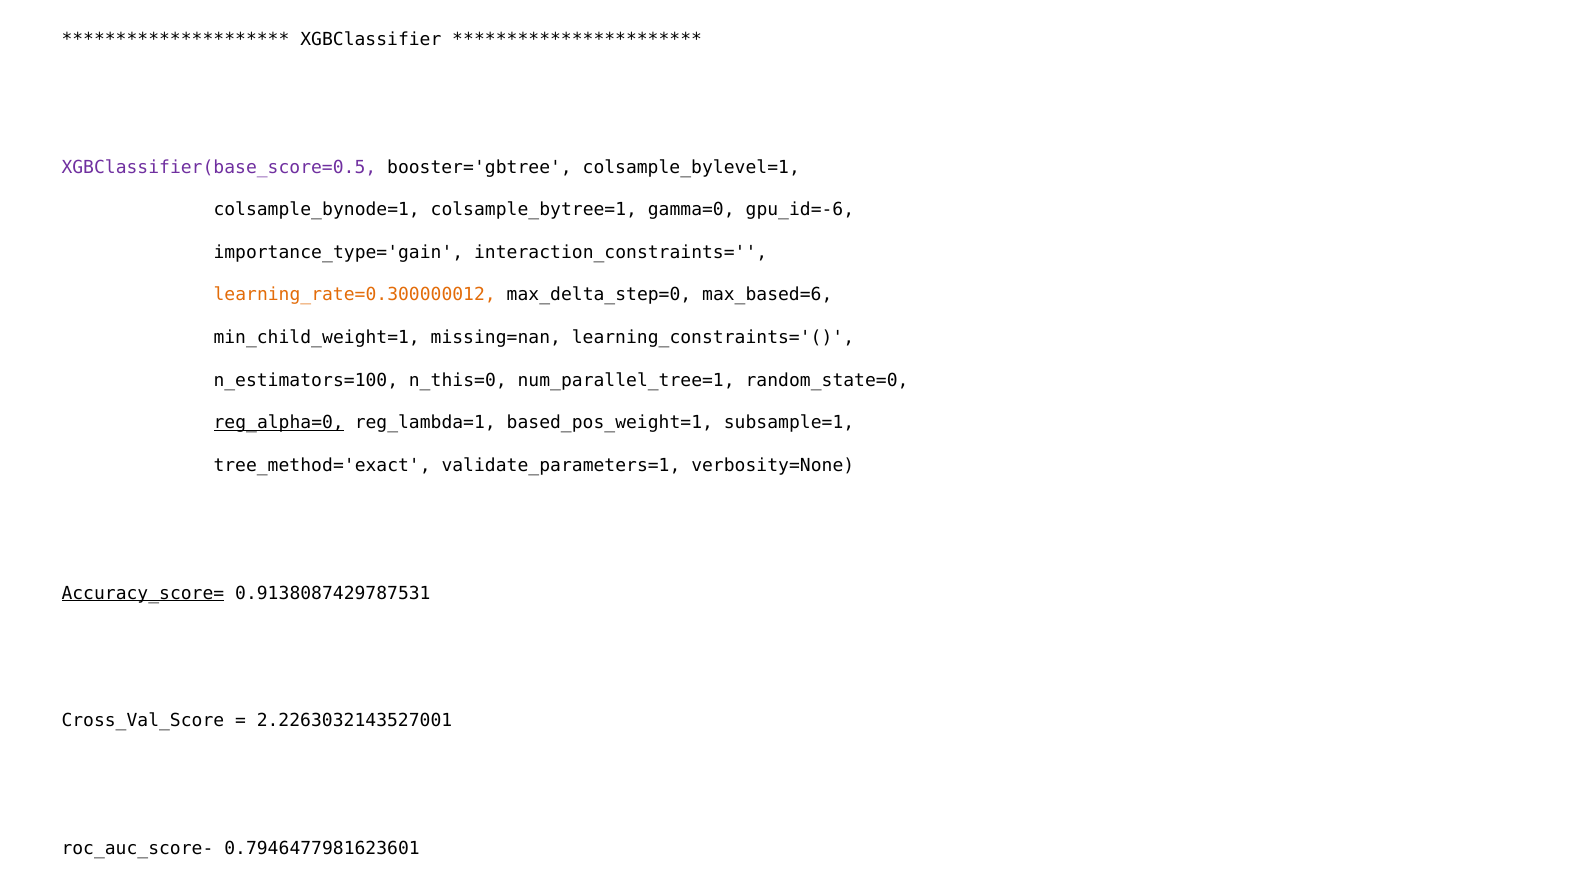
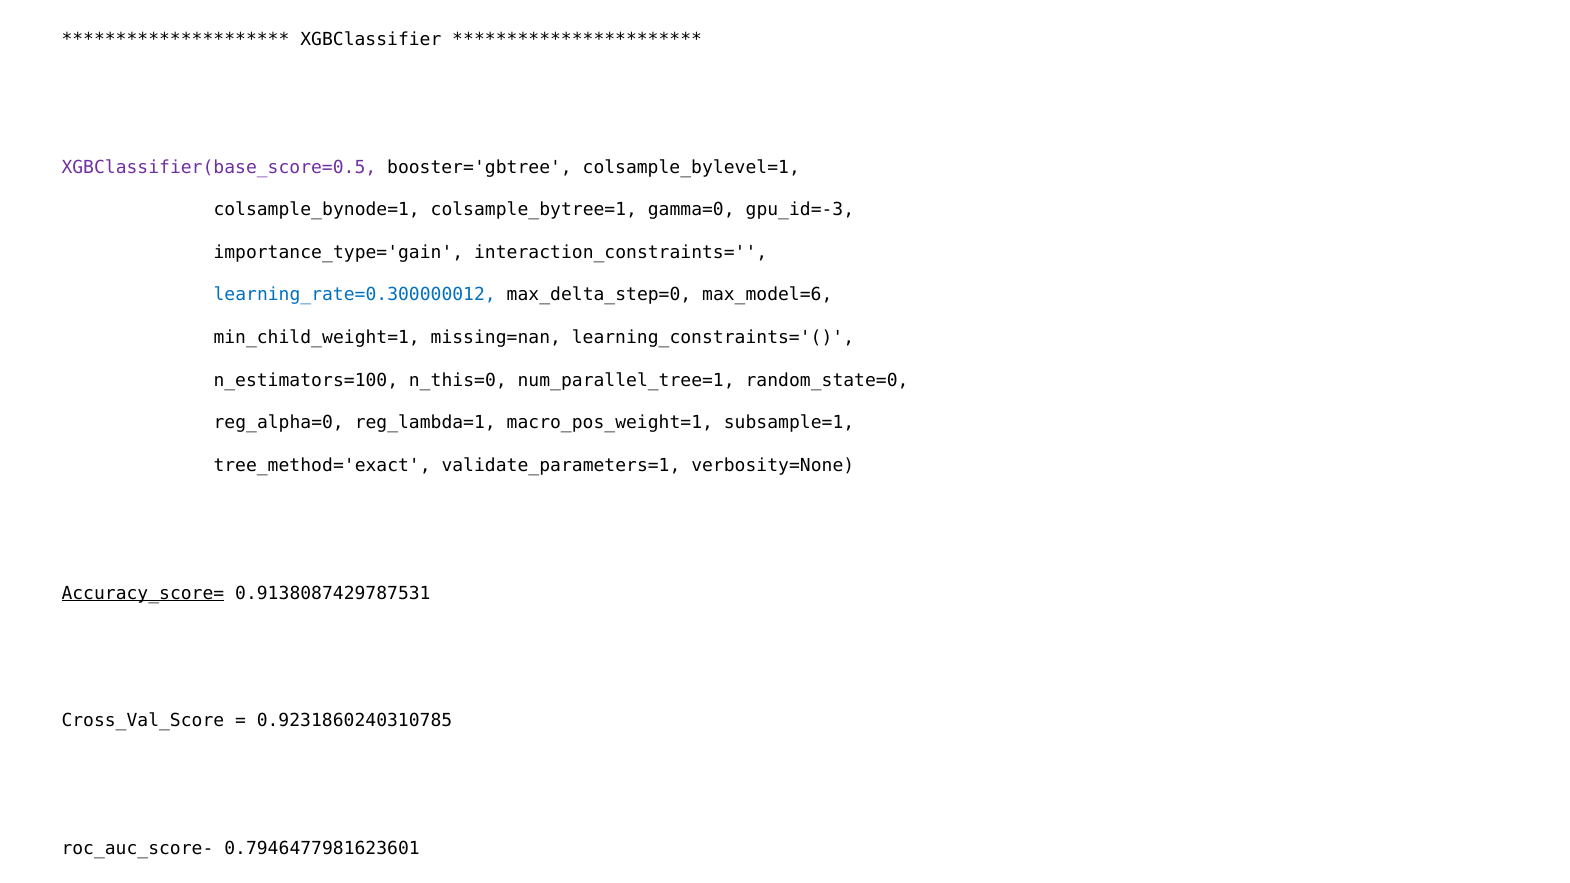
gpu_id=-6: gpu_id=-6 -> gpu_id=-3
learning_rate=0.300000012 colour: orange -> blue
max_based=6: max_based=6 -> max_model=6
reg_alpha=0 underline: present -> none
based_pos_weight=1: based_pos_weight=1 -> macro_pos_weight=1
2.2263032143527001: 2.2263032143527001 -> 0.9231860240310785
